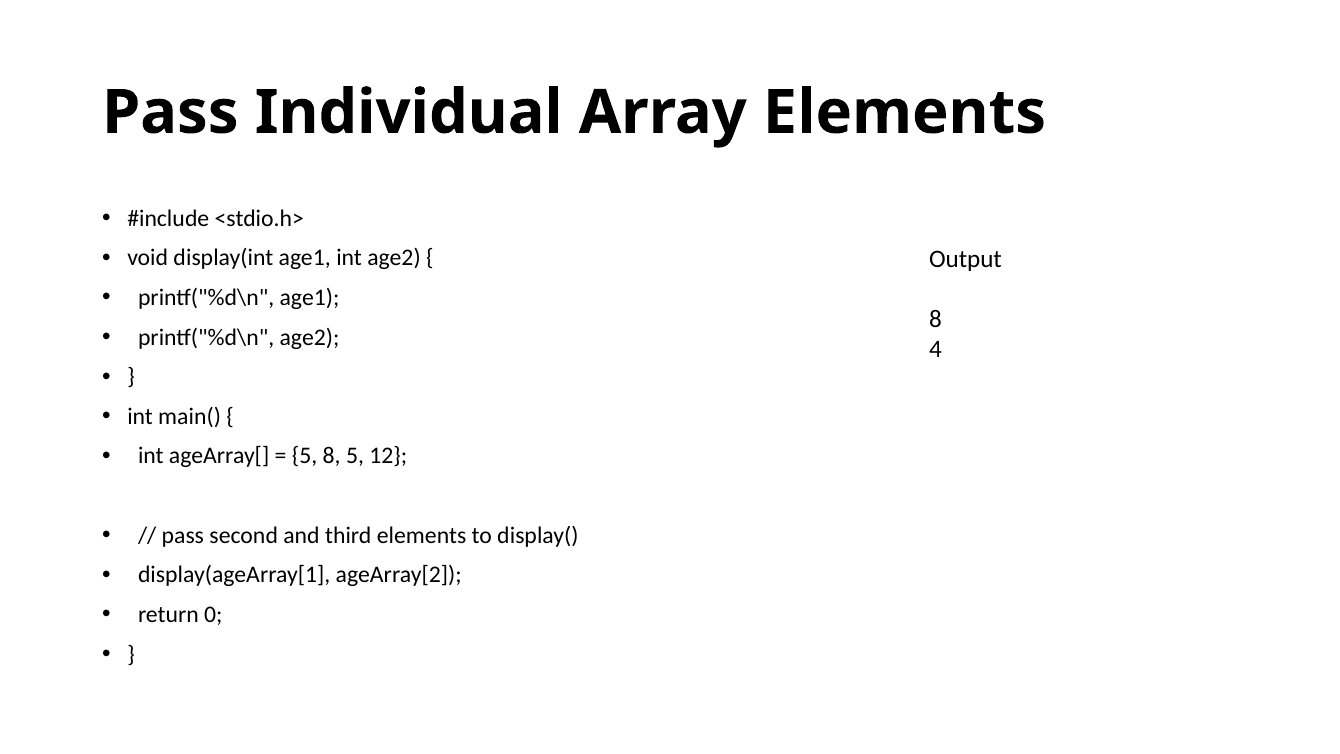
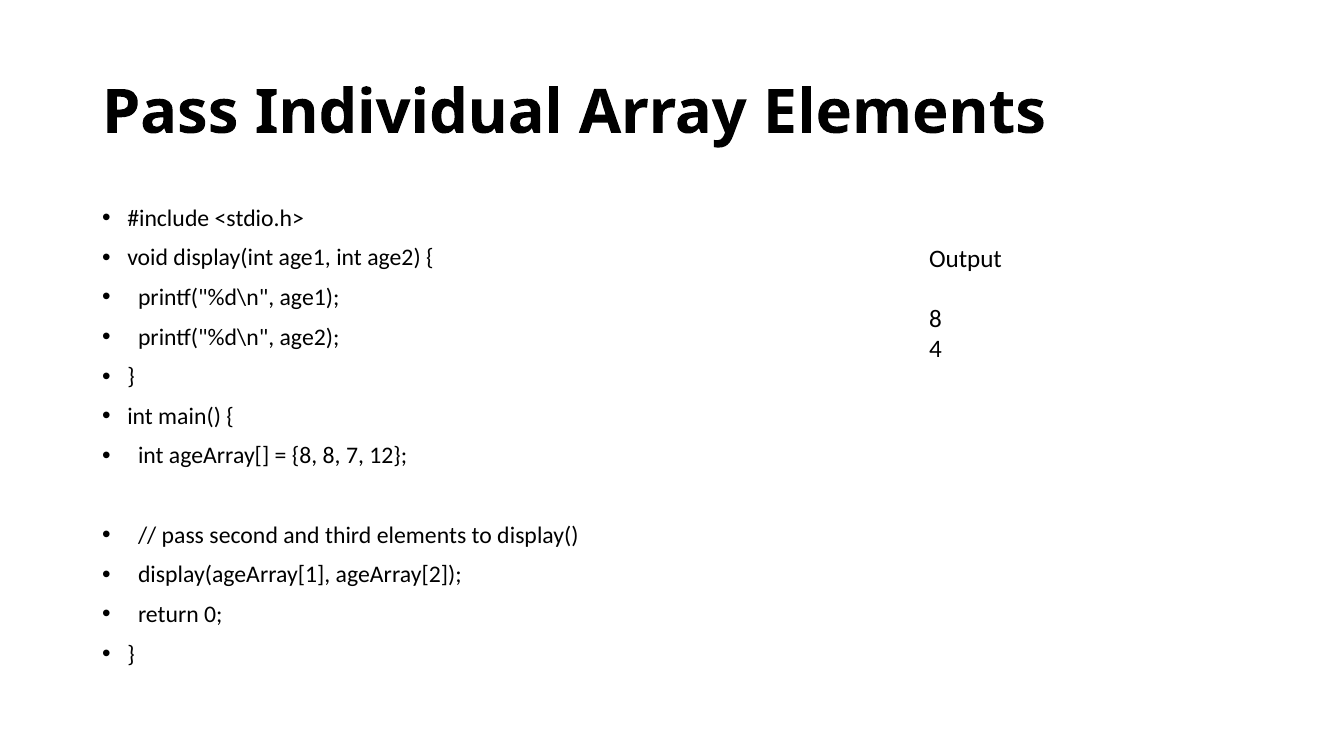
5 at (305, 456): 5 -> 8
8 5: 5 -> 7
